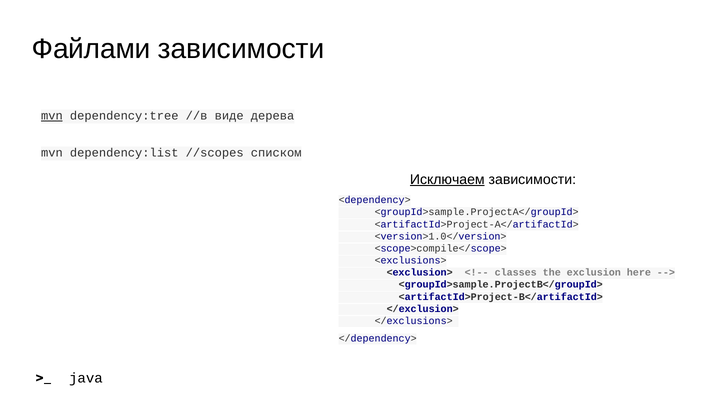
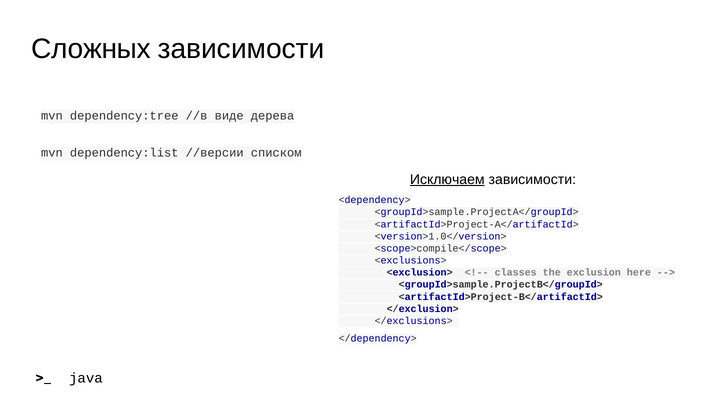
Файлами: Файлами -> Сложных
mvn at (52, 116) underline: present -> none
//scopes: //scopes -> //версии
